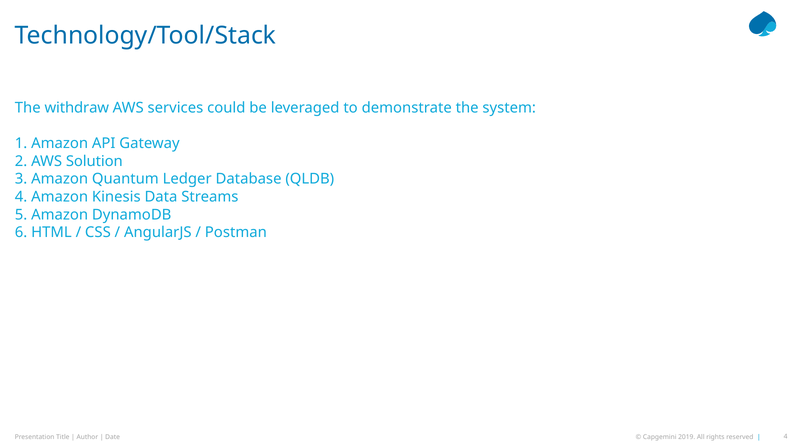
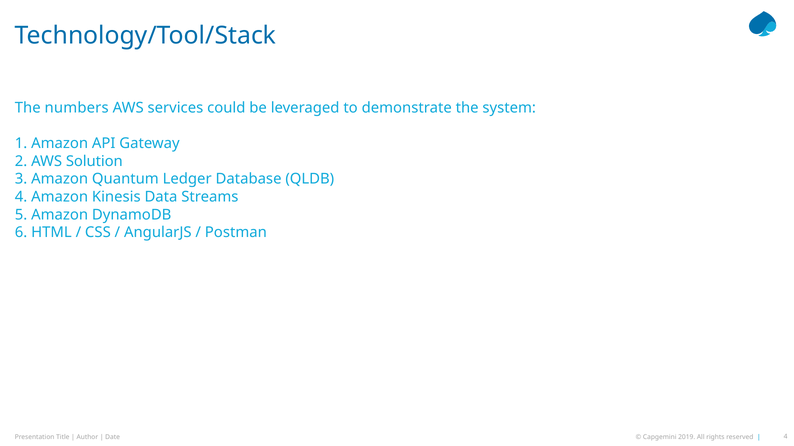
withdraw: withdraw -> numbers
